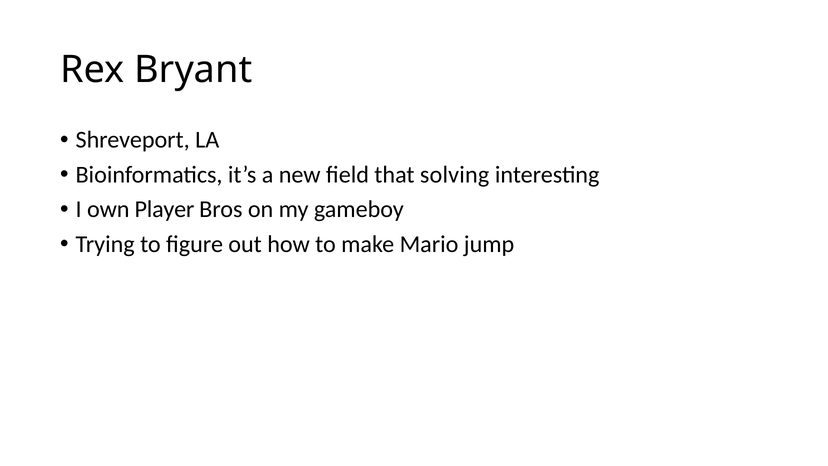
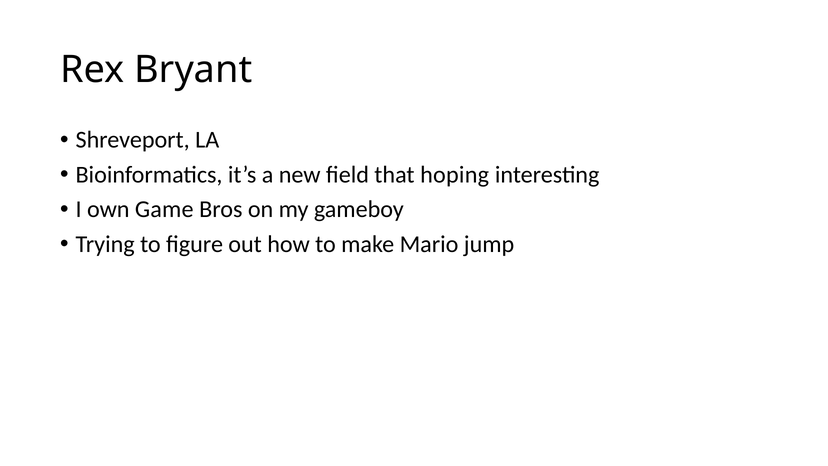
solving: solving -> hoping
Player: Player -> Game
